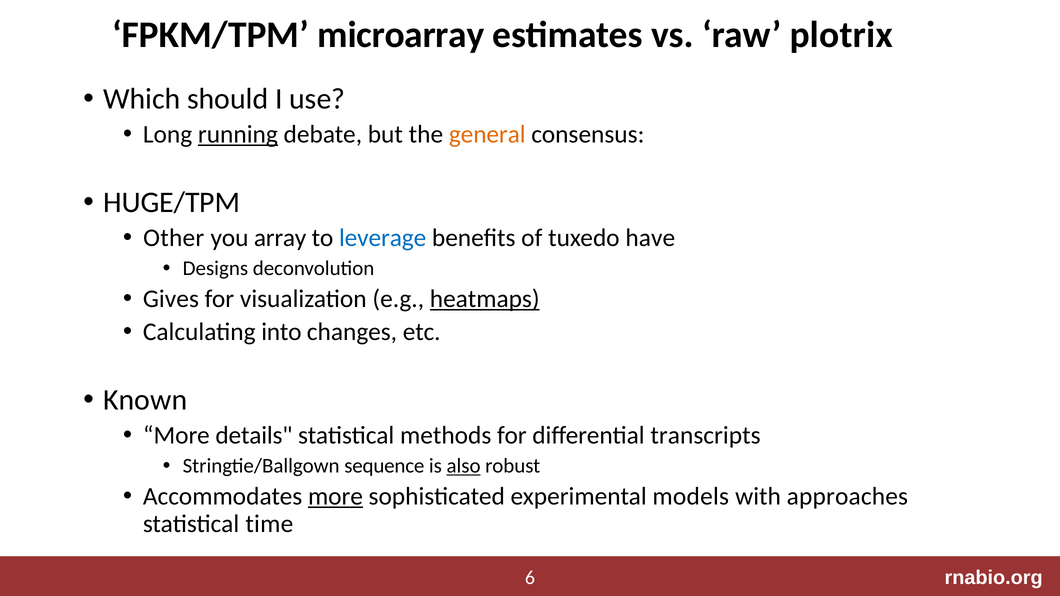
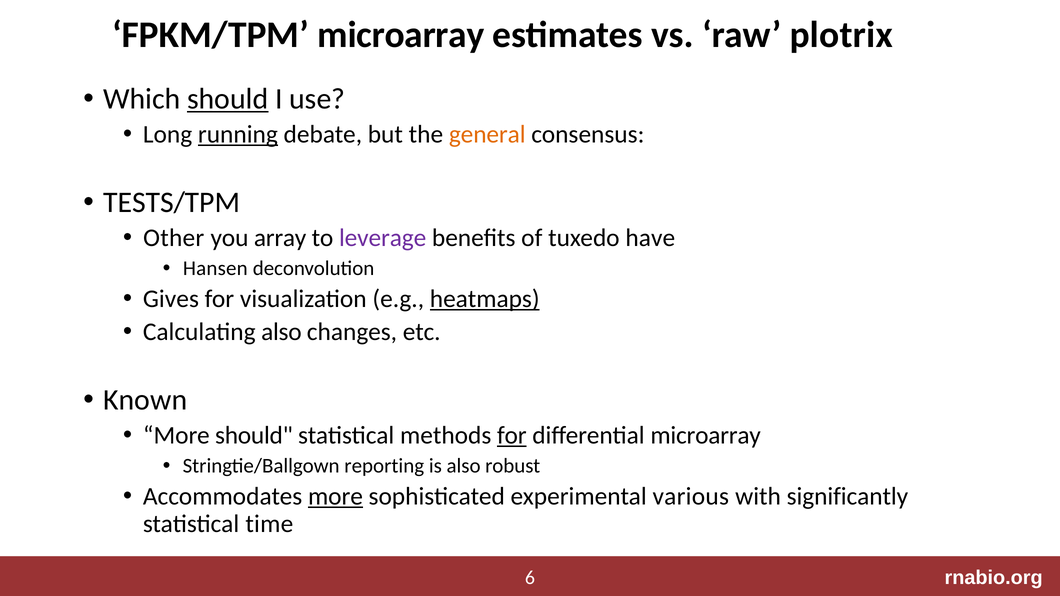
should at (228, 99) underline: none -> present
HUGE/TPM: HUGE/TPM -> TESTS/TPM
leverage colour: blue -> purple
Designs: Designs -> Hansen
Calculating into: into -> also
More details: details -> should
for at (512, 436) underline: none -> present
differential transcripts: transcripts -> microarray
sequence: sequence -> reporting
also at (464, 466) underline: present -> none
models: models -> various
approaches: approaches -> significantly
